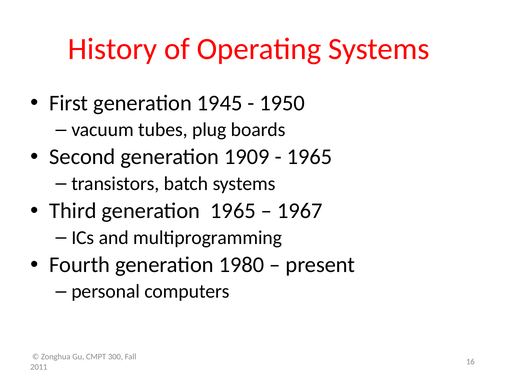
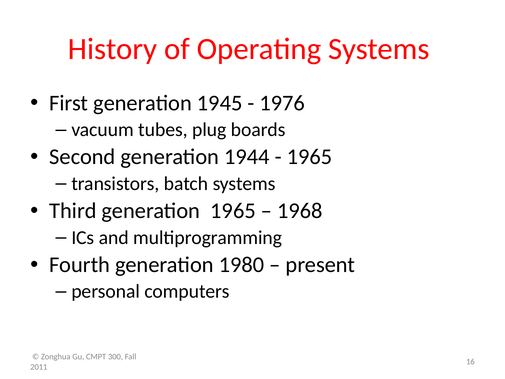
1950: 1950 -> 1976
1909: 1909 -> 1944
1967: 1967 -> 1968
